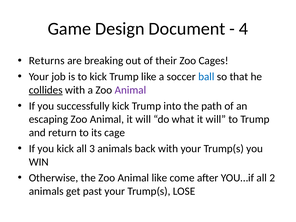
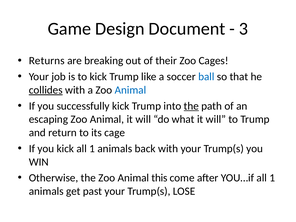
4: 4 -> 3
Animal at (130, 90) colour: purple -> blue
the at (191, 106) underline: none -> present
kick all 3: 3 -> 1
Animal like: like -> this
YOU…if all 2: 2 -> 1
